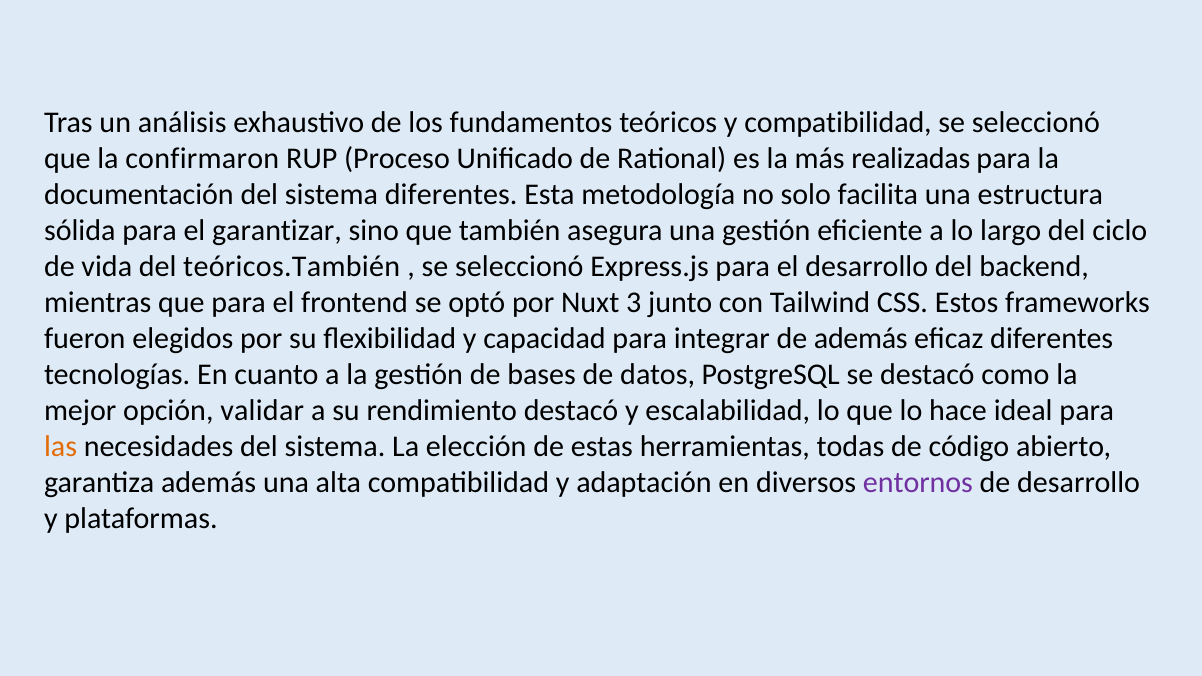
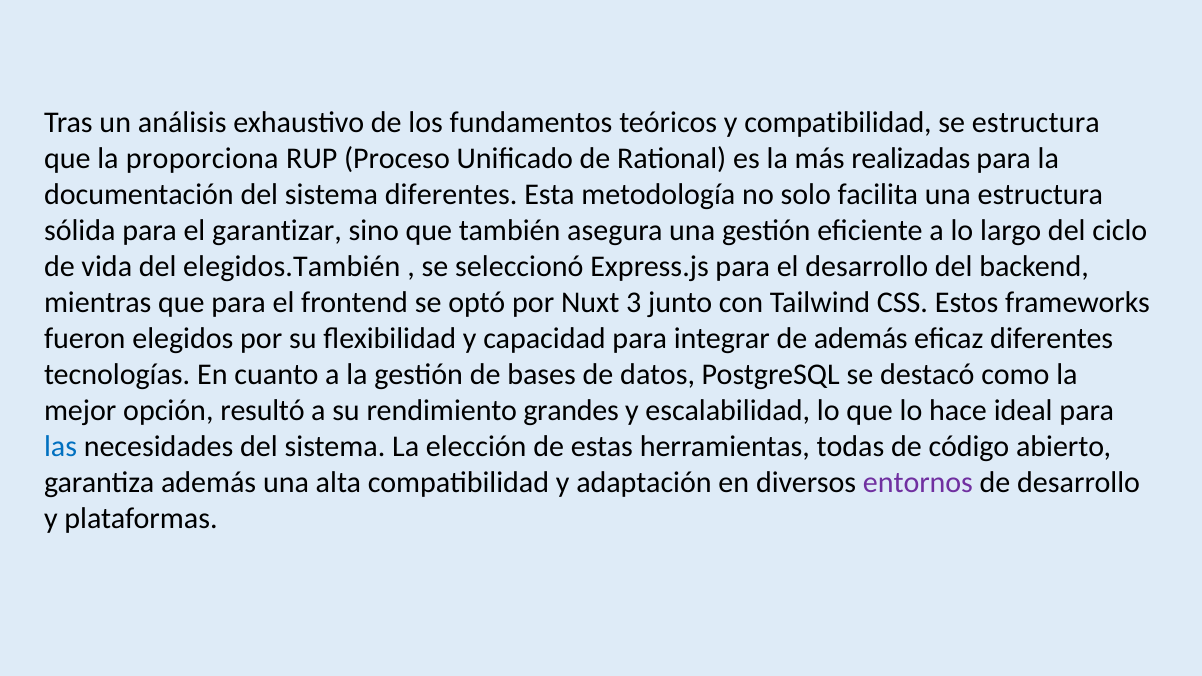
seleccionó at (1036, 122): seleccionó -> estructura
confirmaron: confirmaron -> proporciona
teóricos.También: teóricos.También -> elegidos.También
validar: validar -> resultó
rendimiento destacó: destacó -> grandes
las colour: orange -> blue
